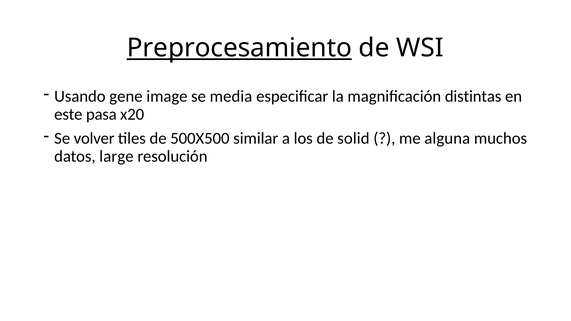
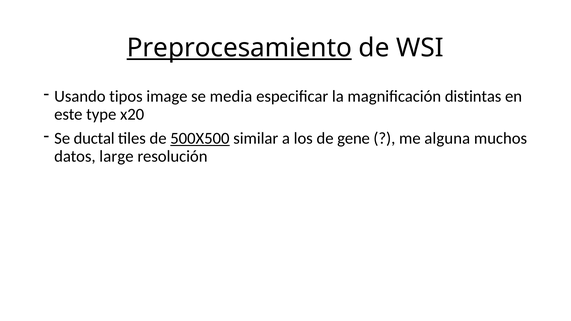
gene: gene -> tipos
pasa: pasa -> type
volver: volver -> ductal
500X500 underline: none -> present
solid: solid -> gene
